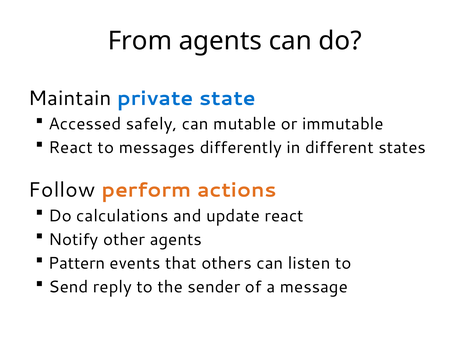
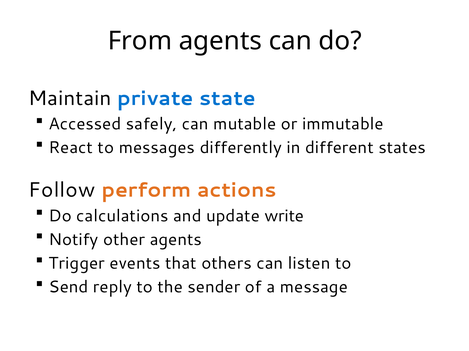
update react: react -> write
Pattern: Pattern -> Trigger
